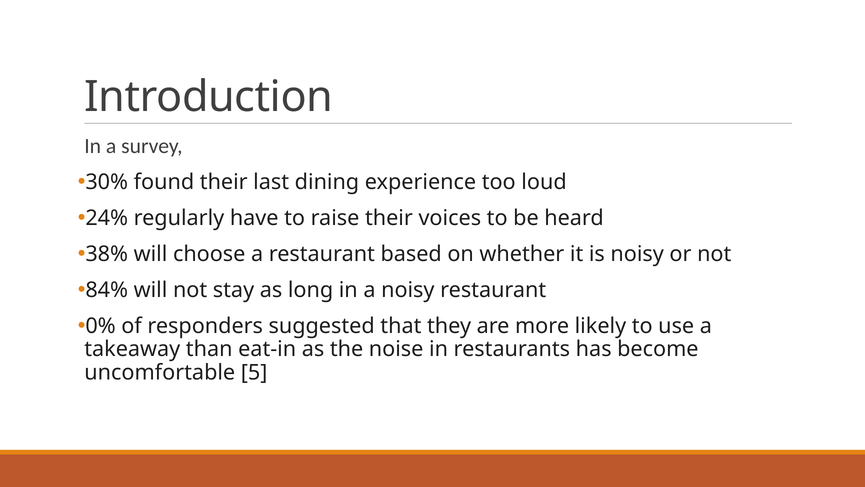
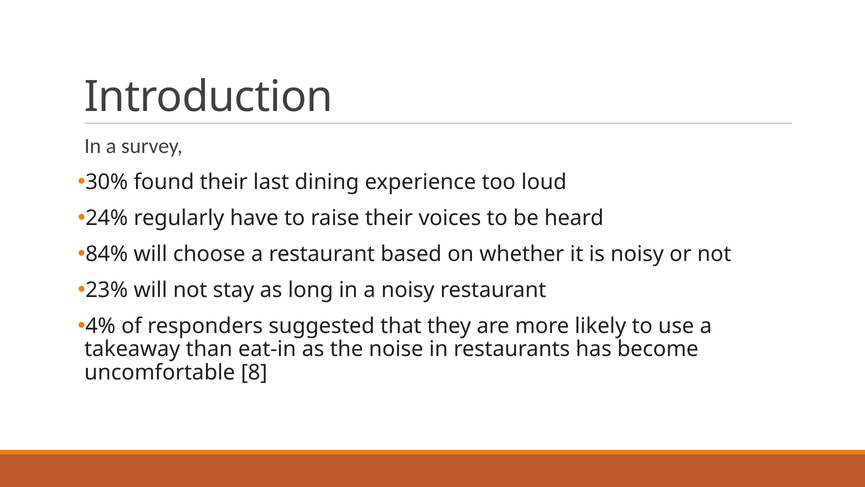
38%: 38% -> 84%
84%: 84% -> 23%
0%: 0% -> 4%
5: 5 -> 8
